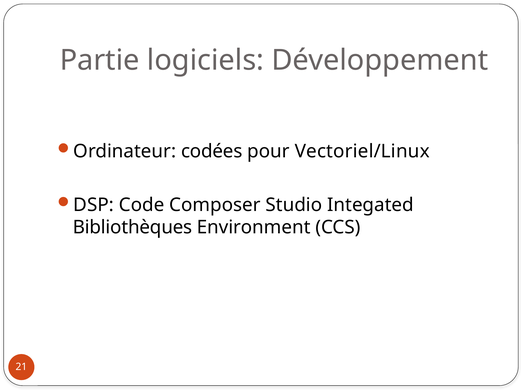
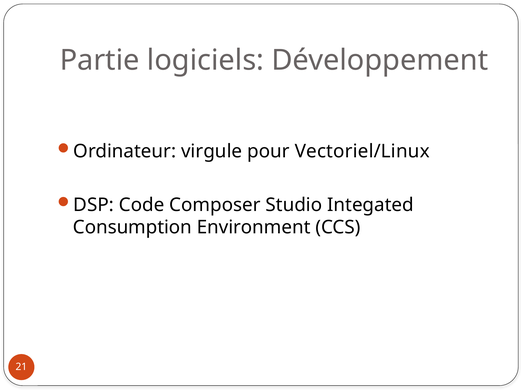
codées: codées -> virgule
Bibliothèques: Bibliothèques -> Consumption
